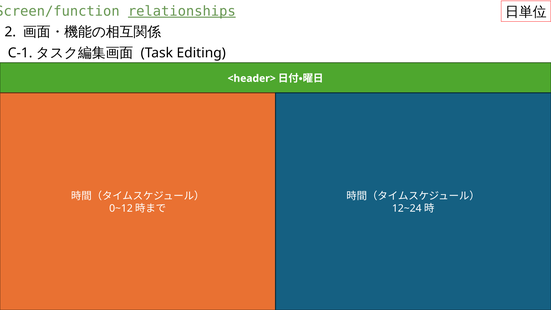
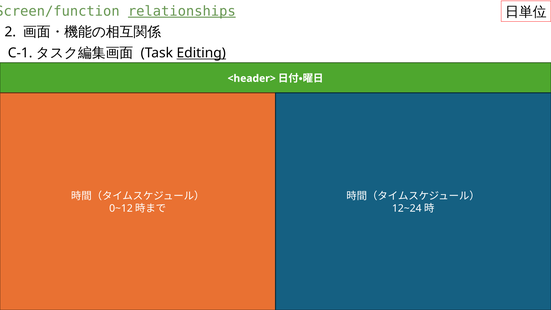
Editing underline: none -> present
